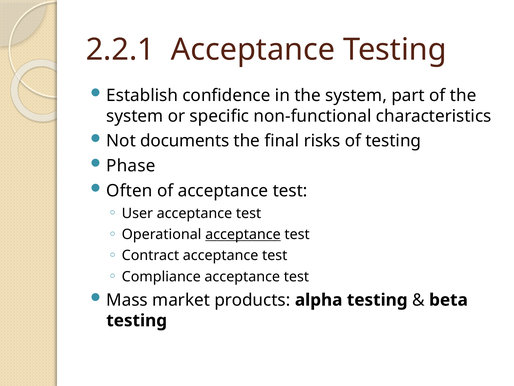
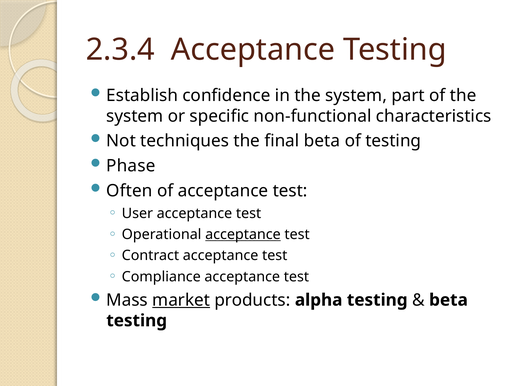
2.2.1: 2.2.1 -> 2.3.4
documents: documents -> techniques
final risks: risks -> beta
market underline: none -> present
